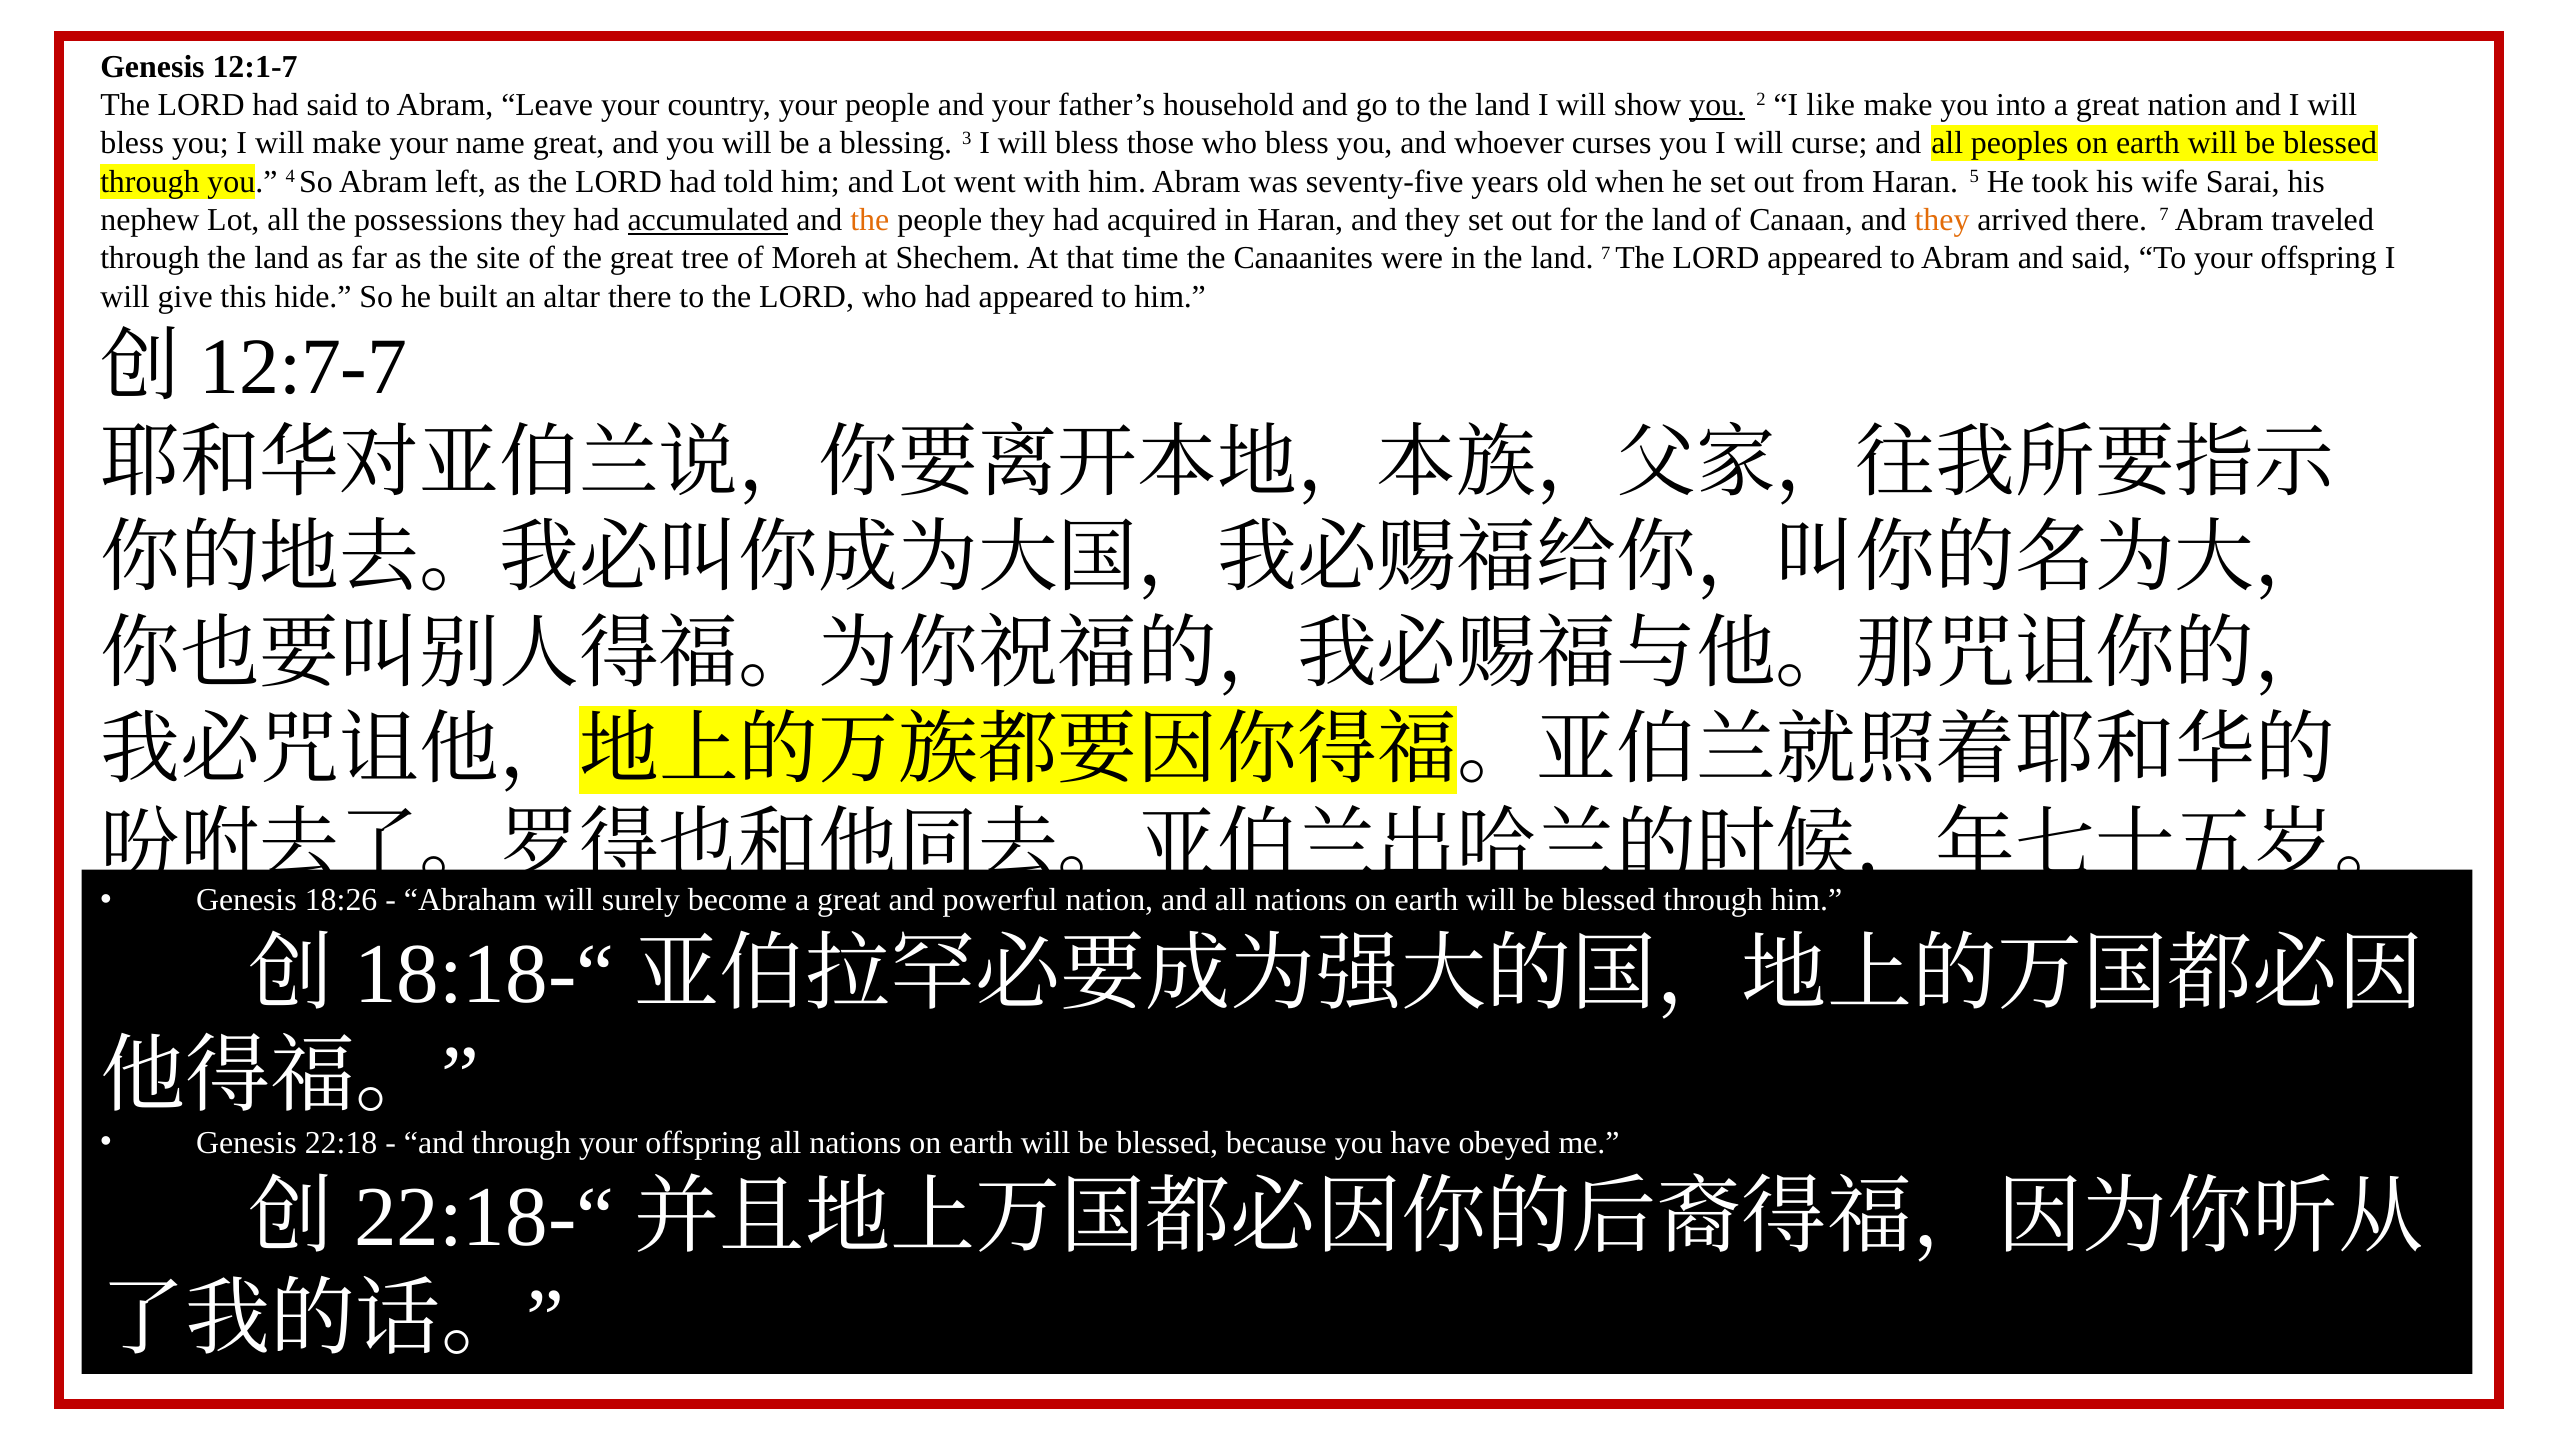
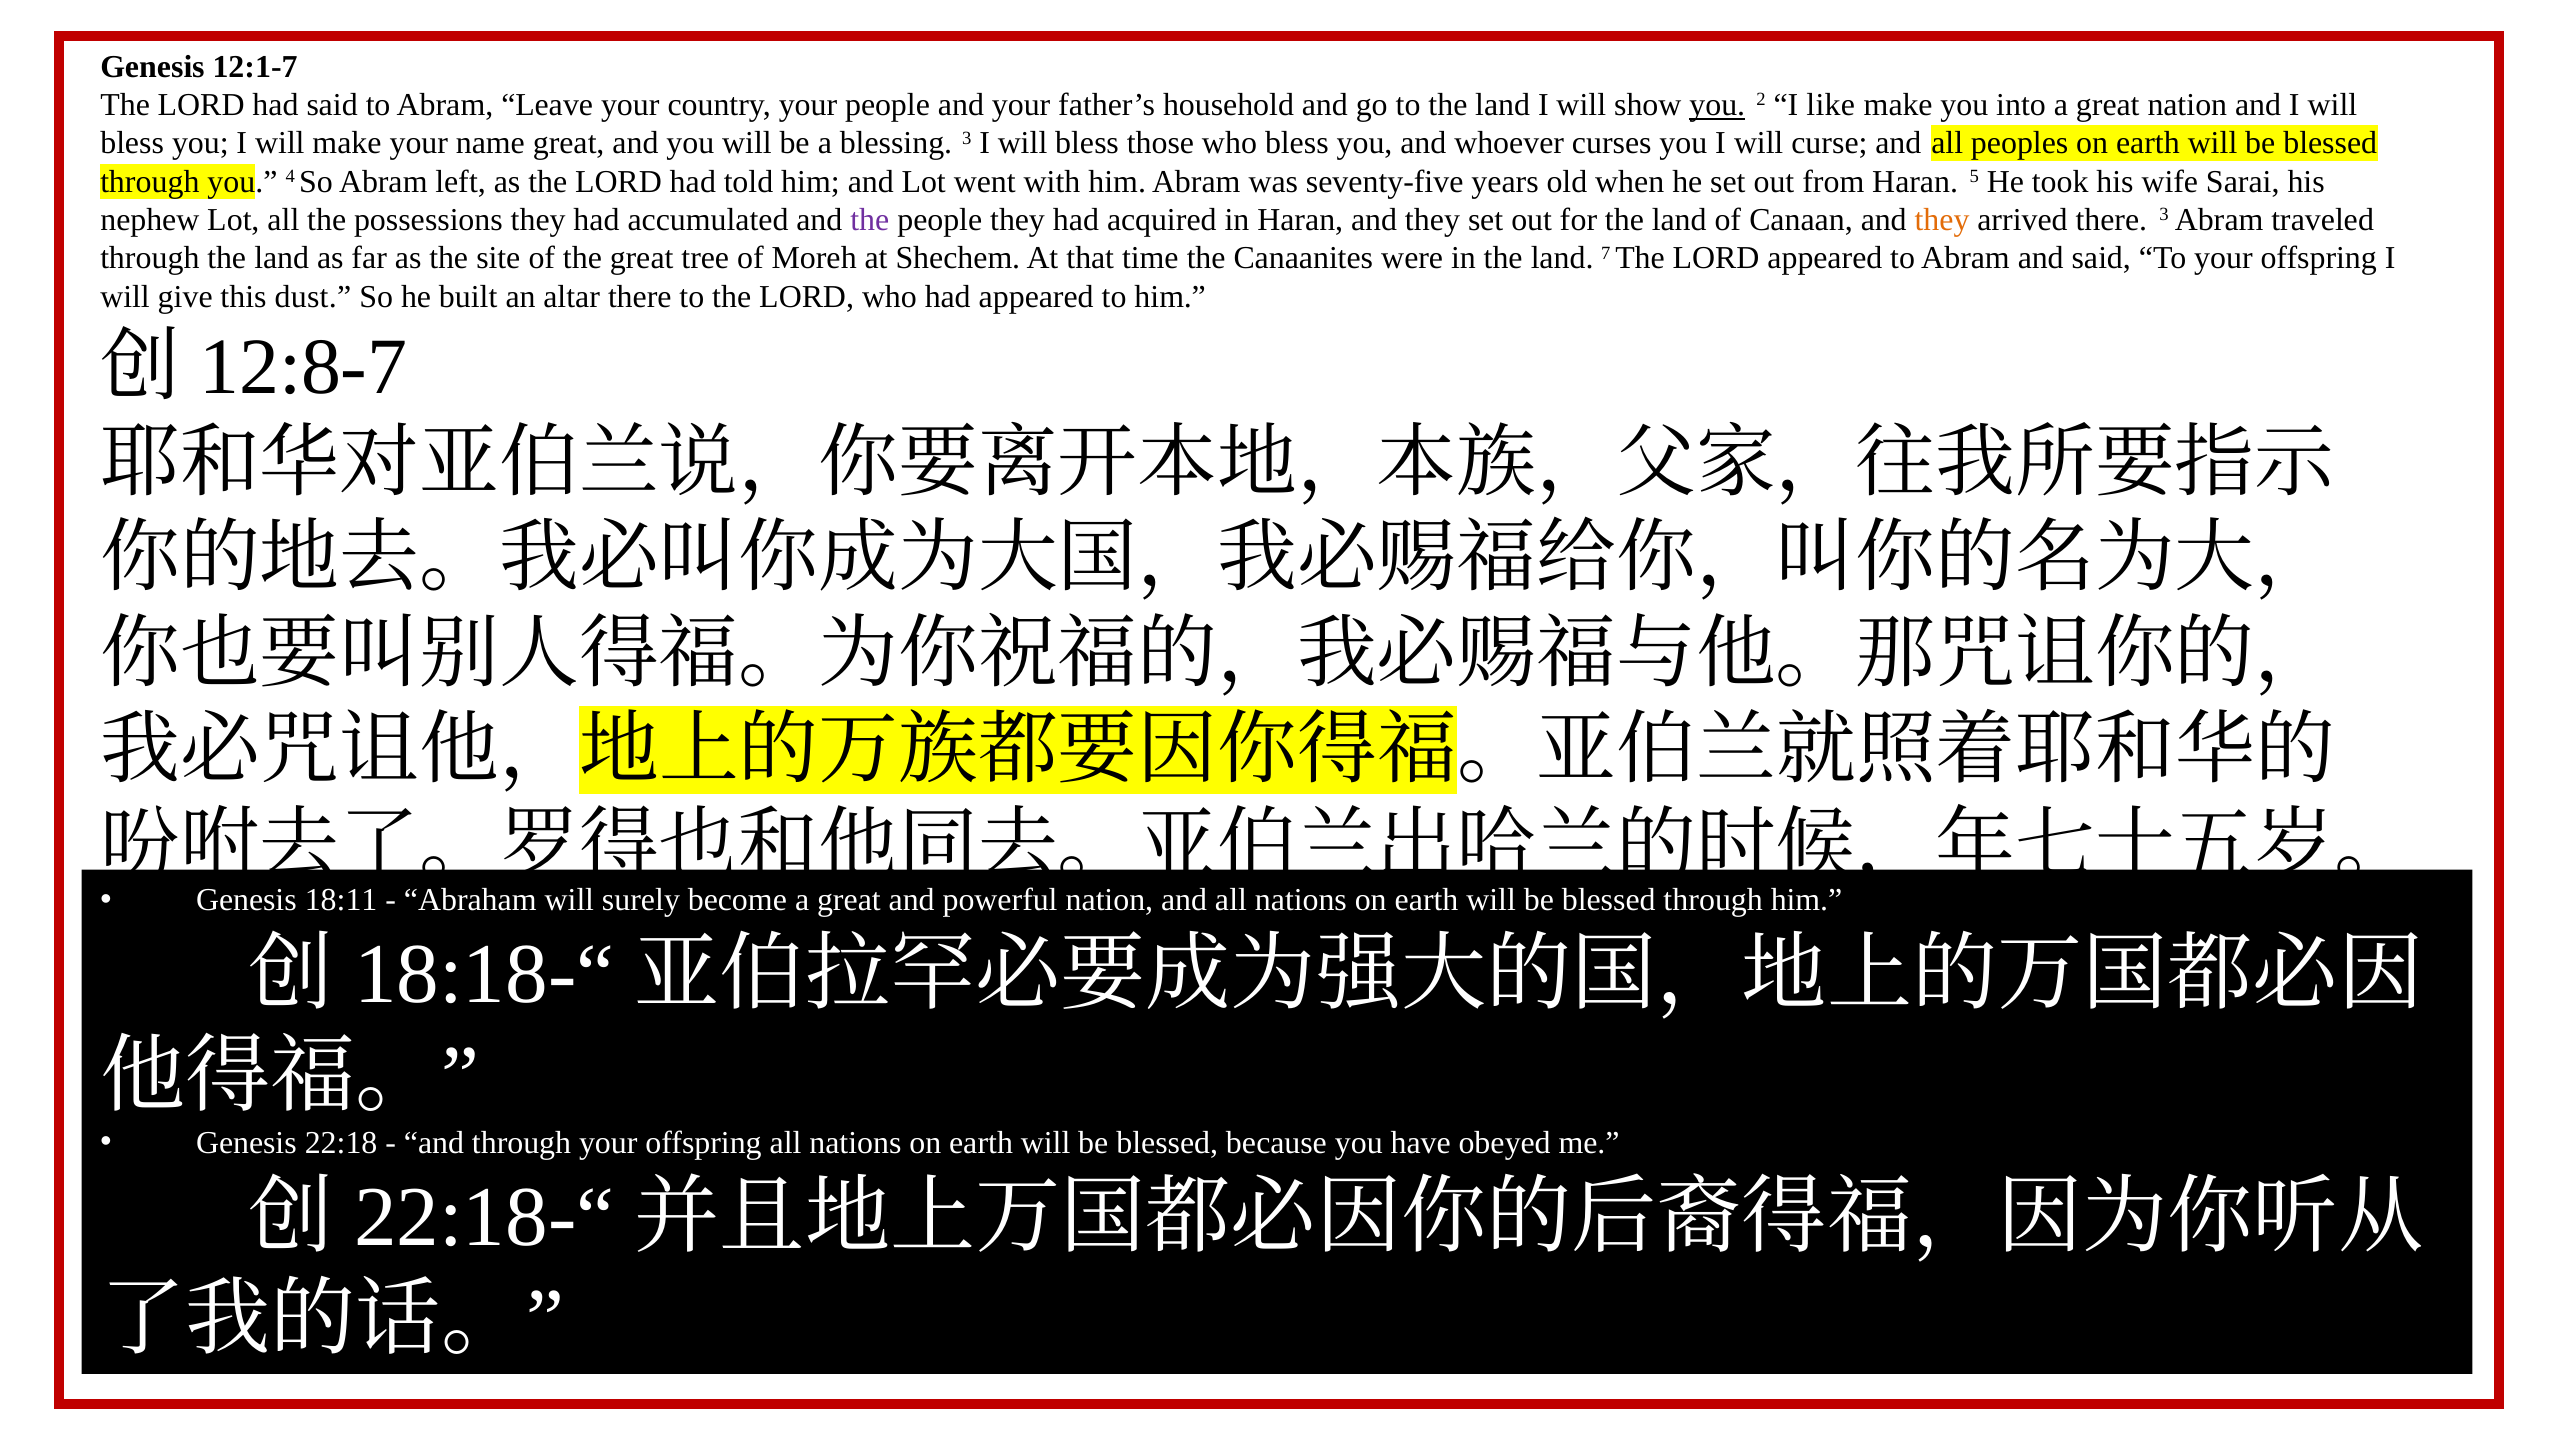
accumulated underline: present -> none
the at (870, 220) colour: orange -> purple
there 7: 7 -> 3
hide: hide -> dust
12:7-7: 12:7-7 -> 12:8-7
18:26: 18:26 -> 18:11
